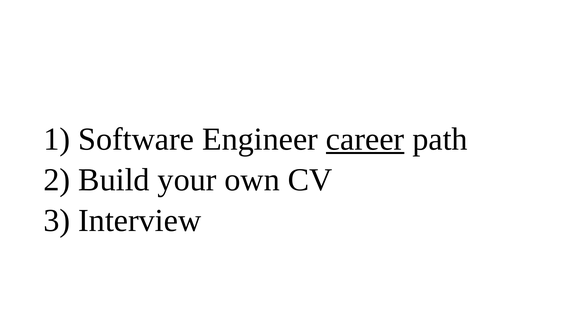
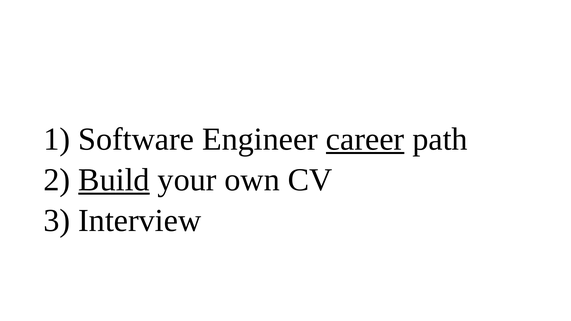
Build underline: none -> present
